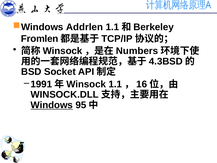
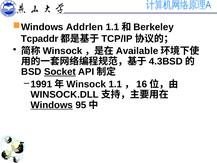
Fromlen: Fromlen -> Tcpaddr
Numbers: Numbers -> Available
Socket underline: none -> present
